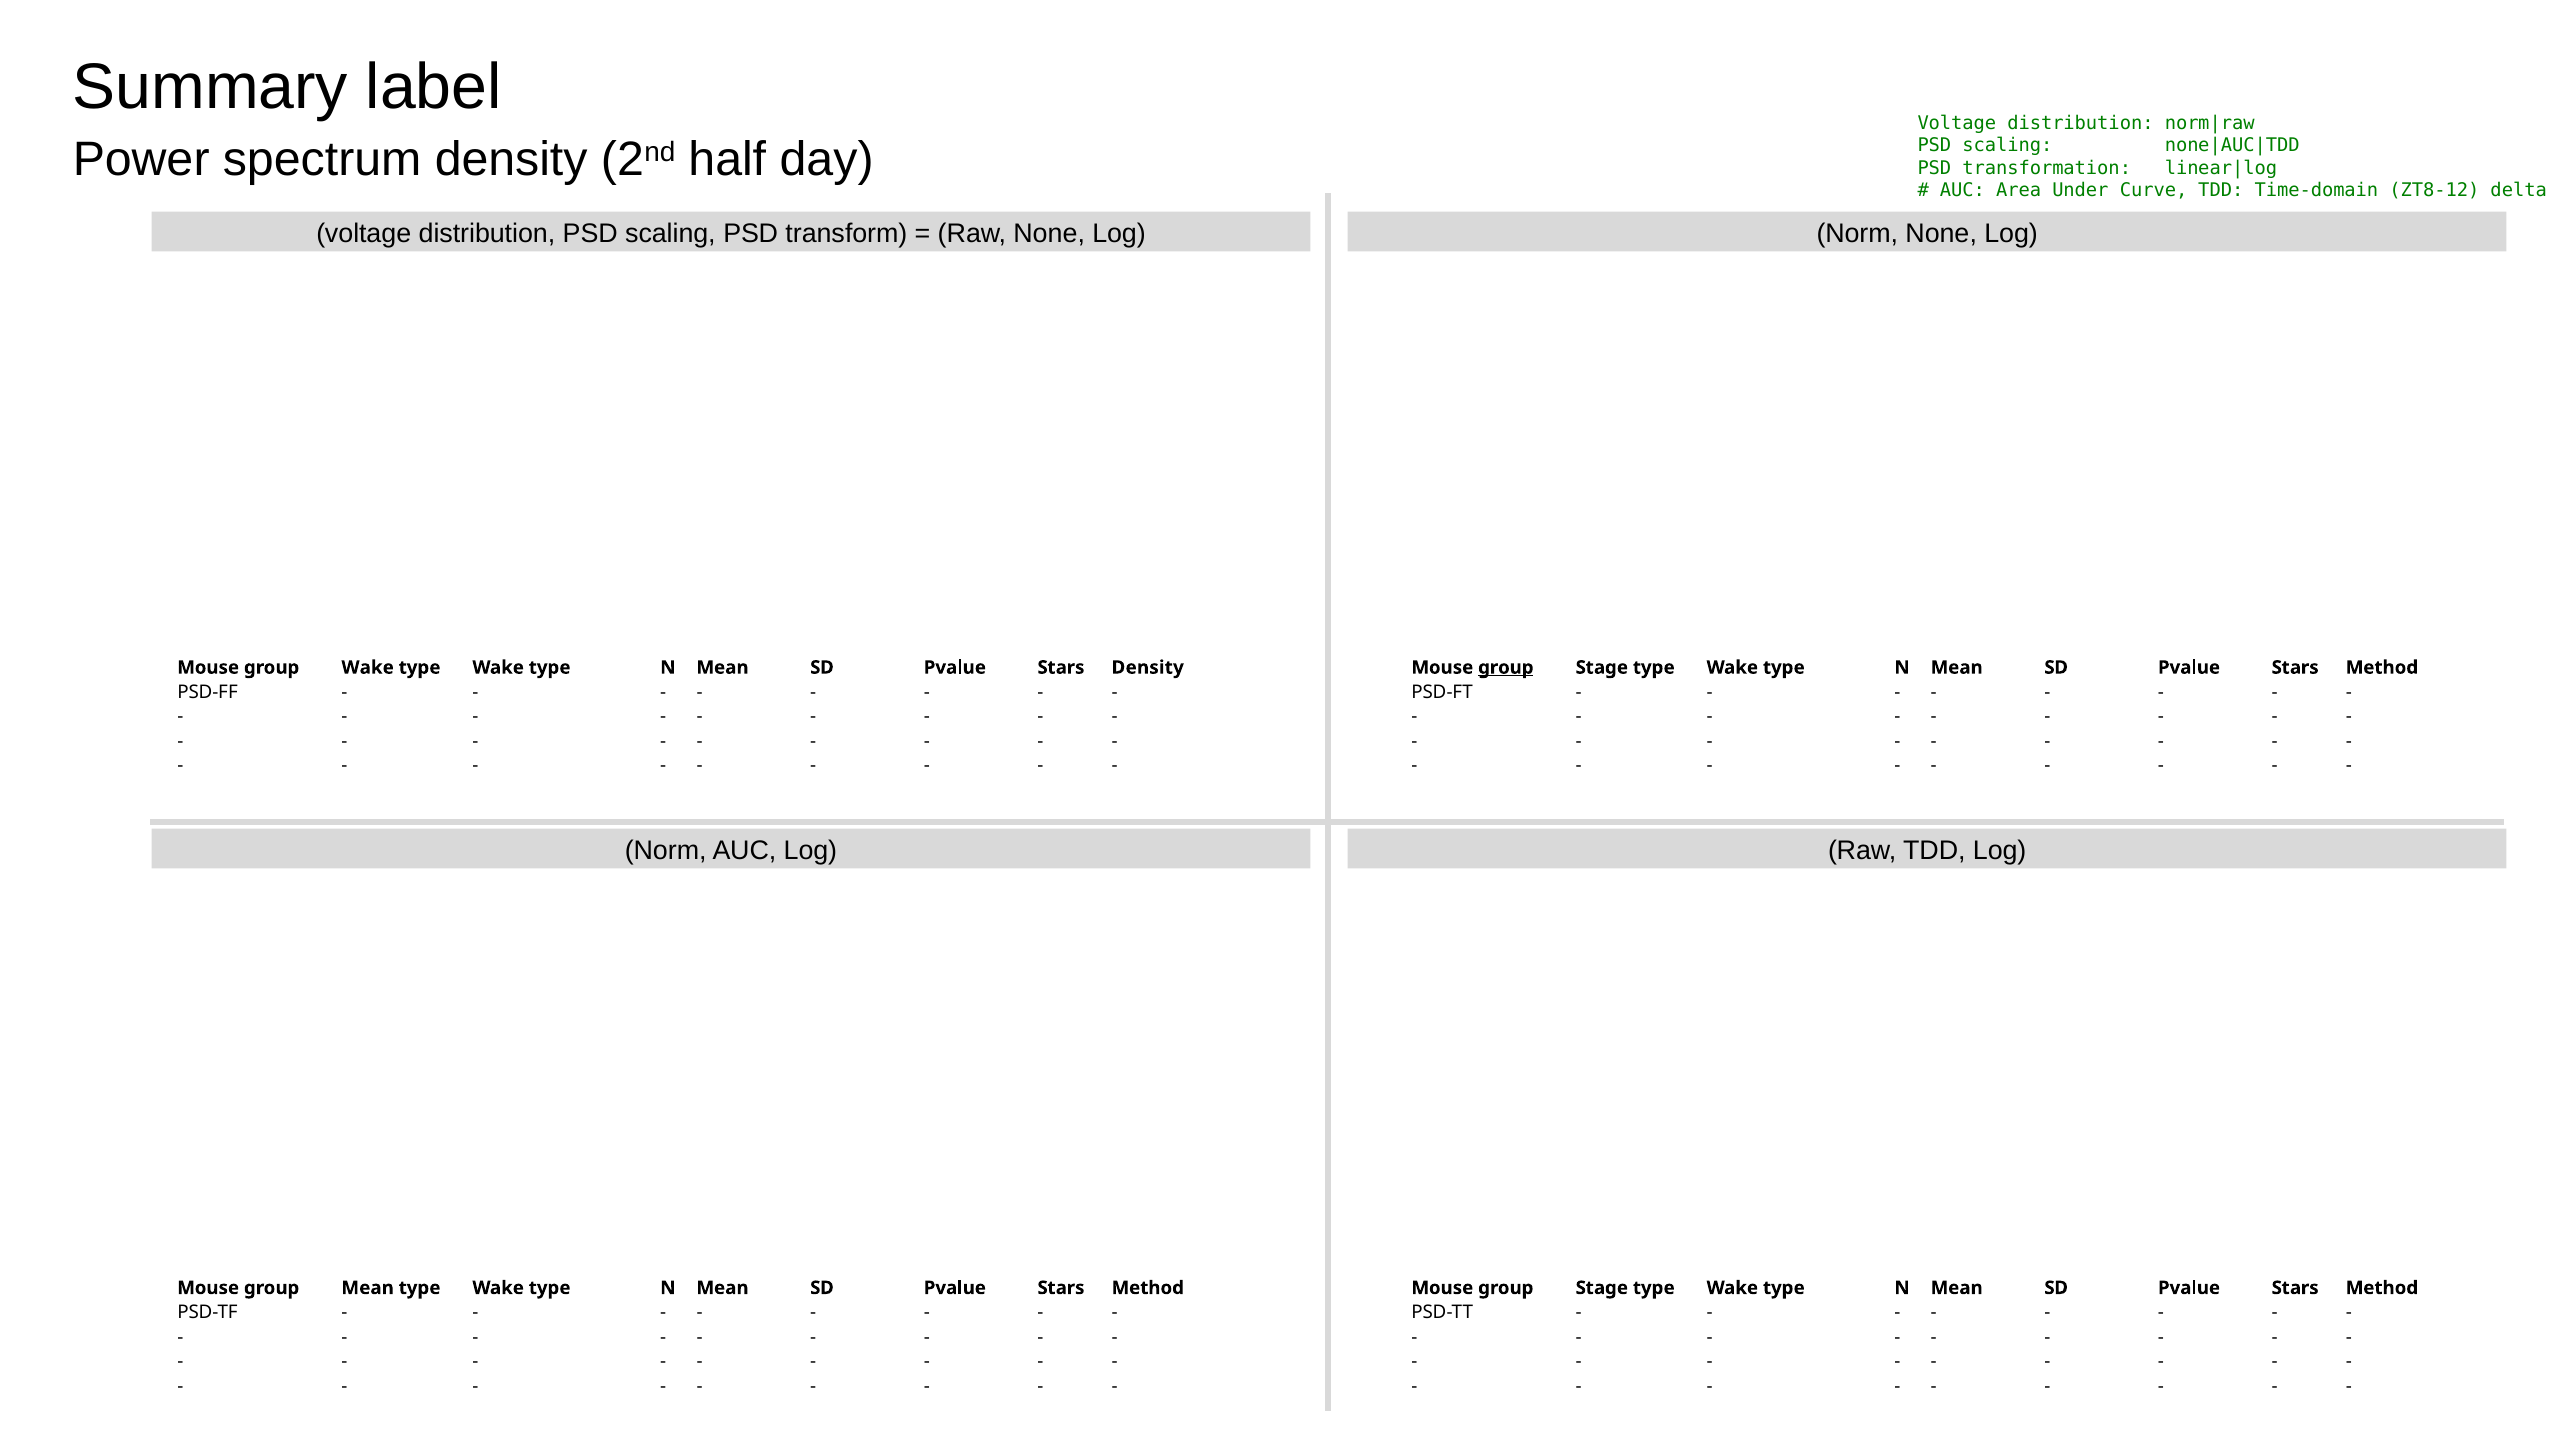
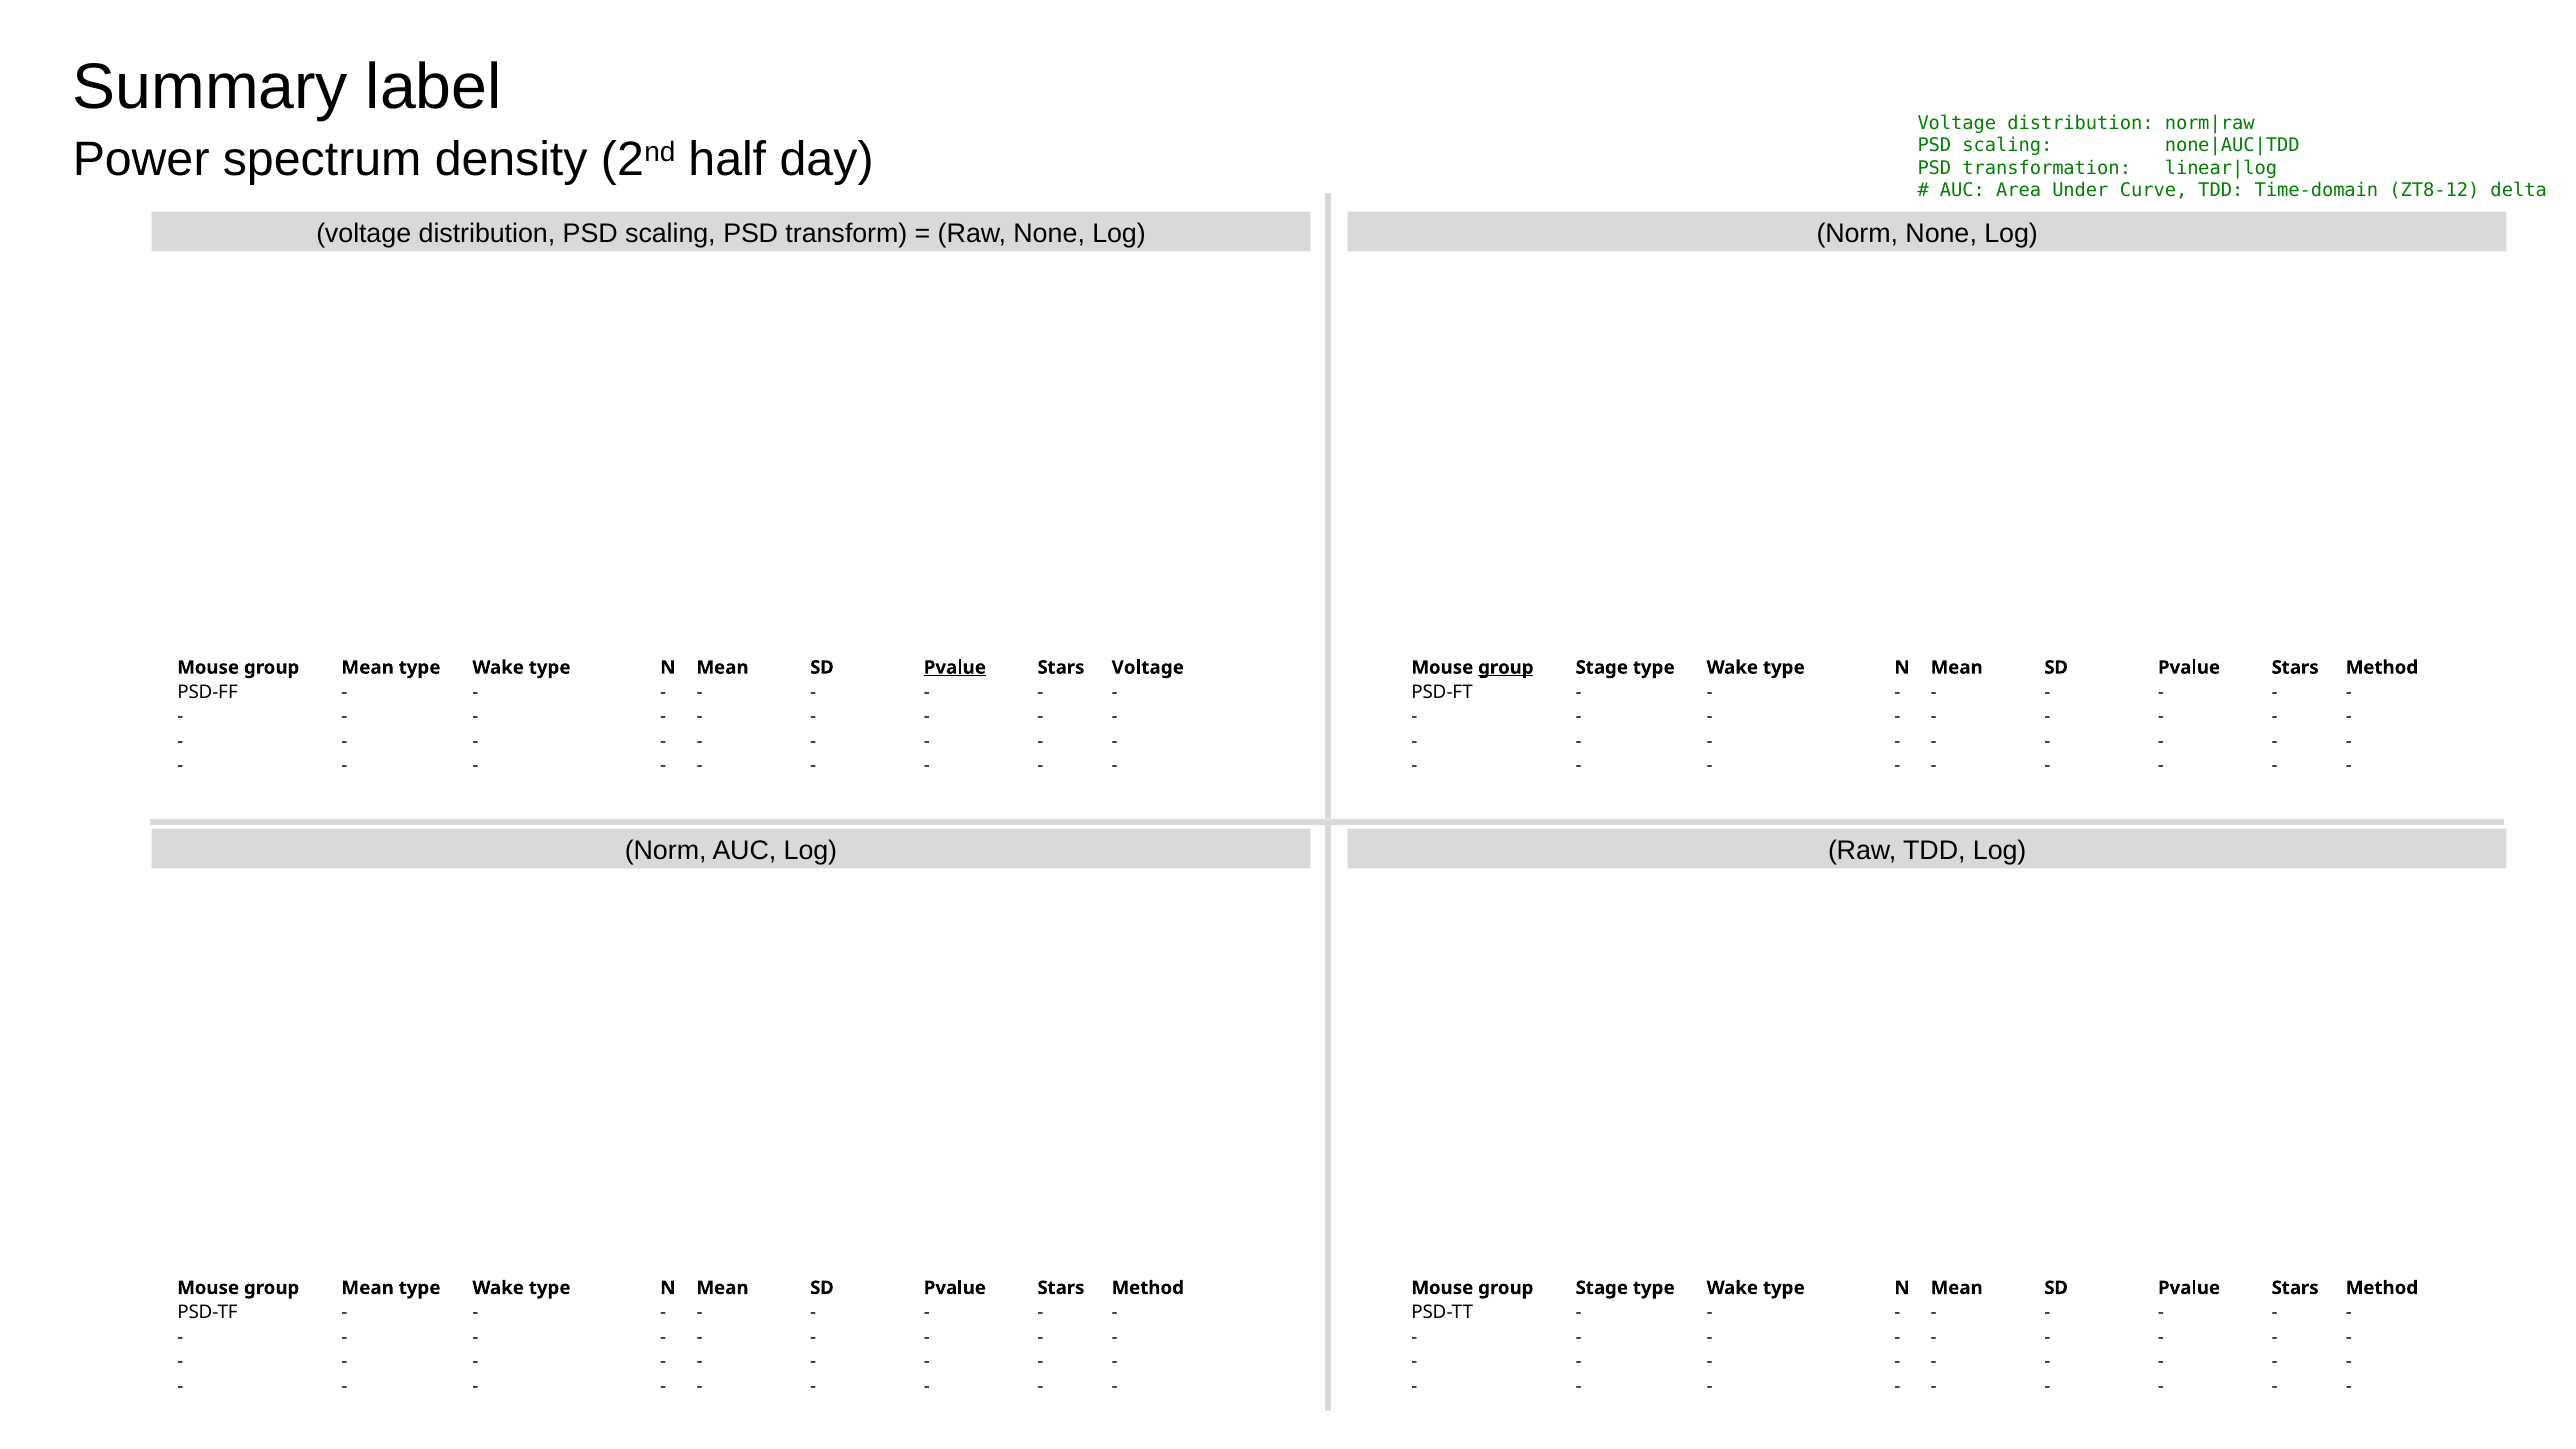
Wake at (368, 667): Wake -> Mean
Pvalue at (955, 667) underline: none -> present
Stars Density: Density -> Voltage
